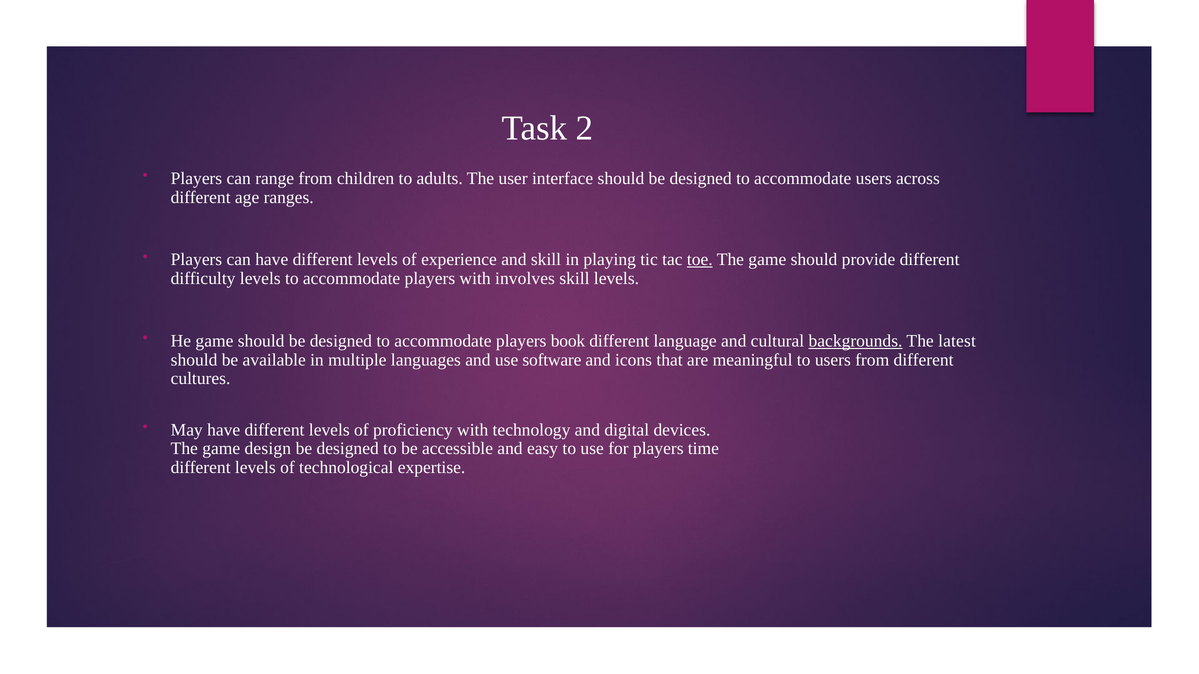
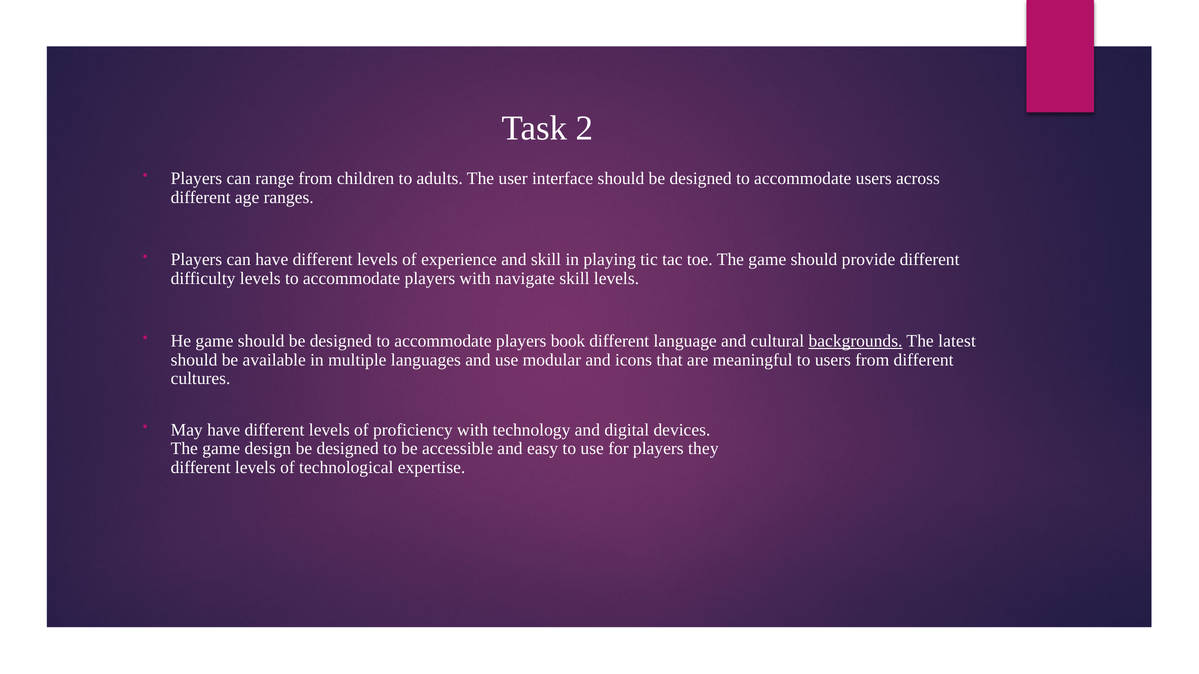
toe underline: present -> none
involves: involves -> navigate
software: software -> modular
time: time -> they
